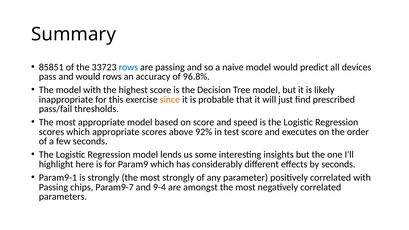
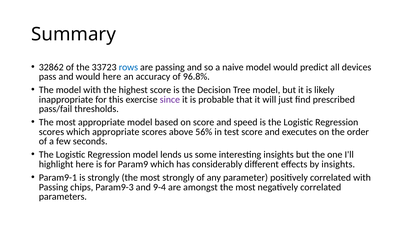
85851: 85851 -> 32862
would rows: rows -> here
since colour: orange -> purple
92%: 92% -> 56%
by seconds: seconds -> insights
Param9-7: Param9-7 -> Param9-3
